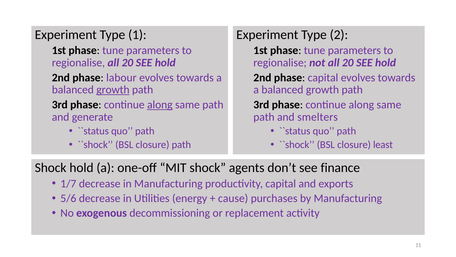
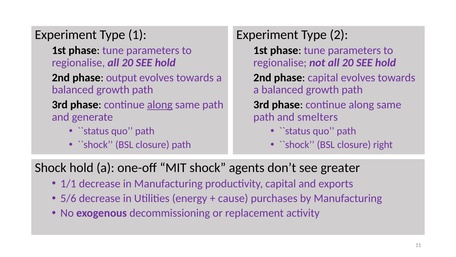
labour: labour -> output
growth at (113, 90) underline: present -> none
least: least -> right
finance: finance -> greater
1/7: 1/7 -> 1/1
